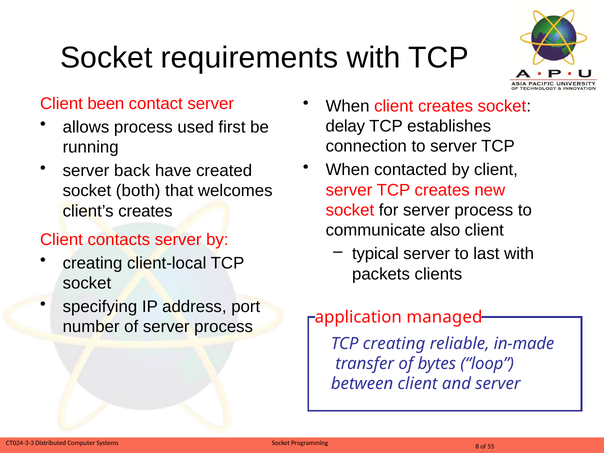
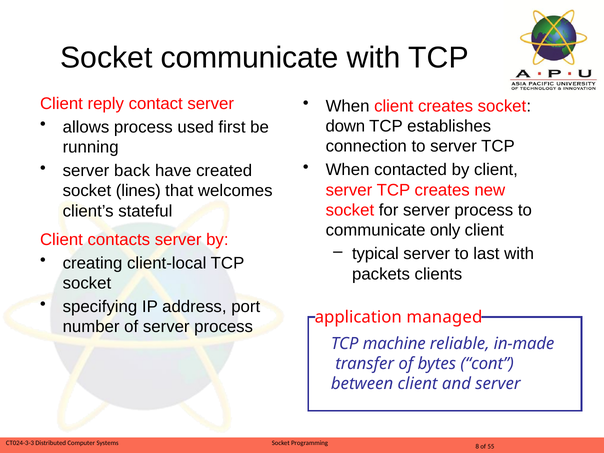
Socket requirements: requirements -> communicate
been: been -> reply
delay: delay -> down
both: both -> lines
client’s creates: creates -> stateful
also: also -> only
TCP creating: creating -> machine
loop: loop -> cont
